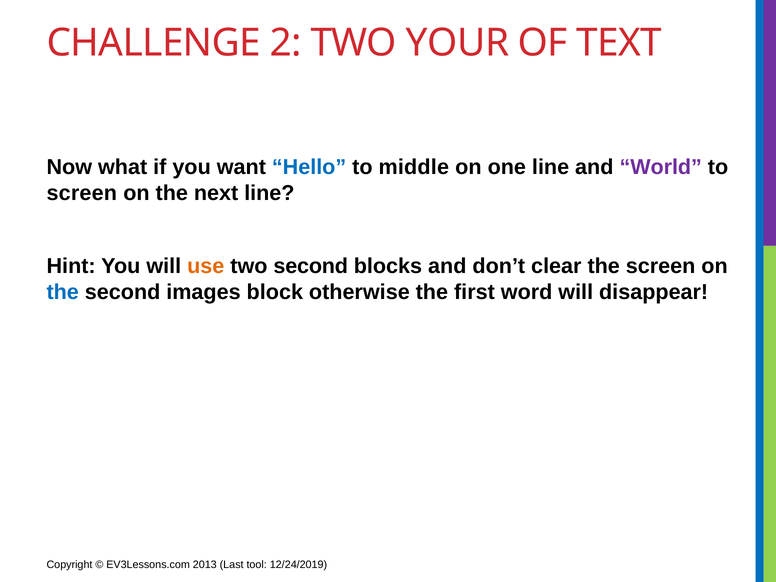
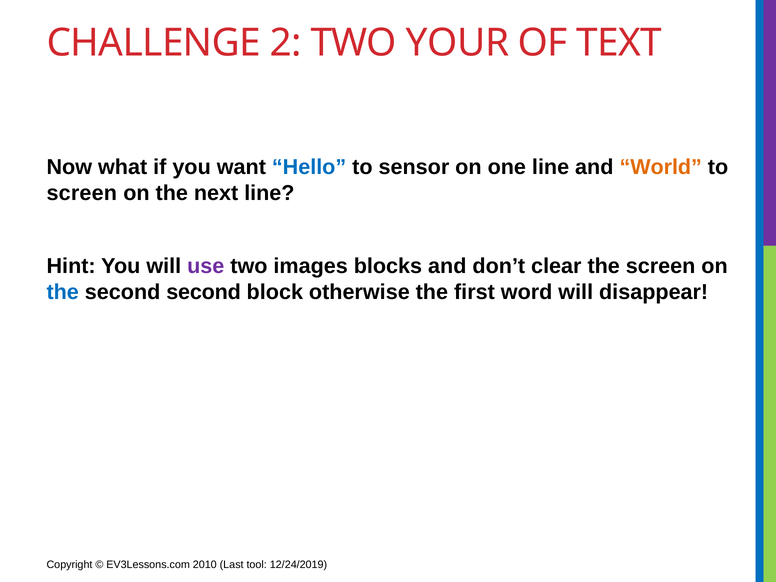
middle: middle -> sensor
World colour: purple -> orange
use colour: orange -> purple
two second: second -> images
second images: images -> second
2013: 2013 -> 2010
